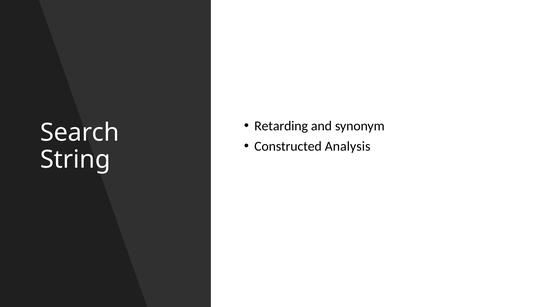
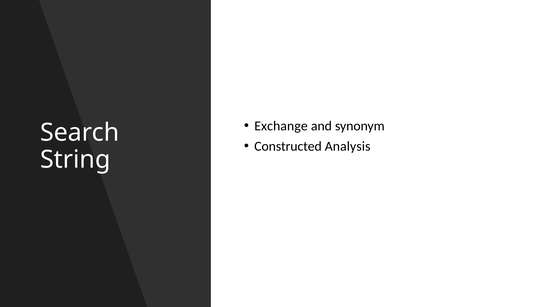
Retarding: Retarding -> Exchange
